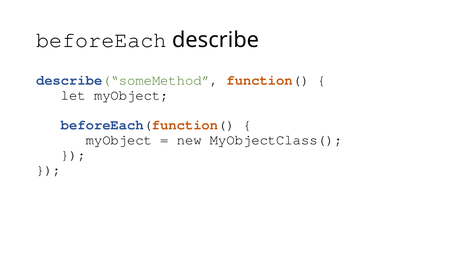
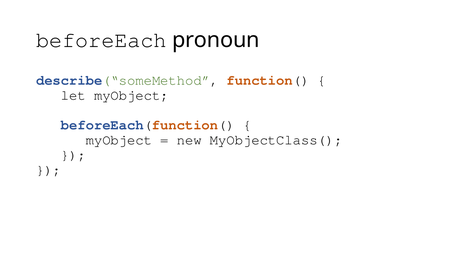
describe: describe -> pronoun
